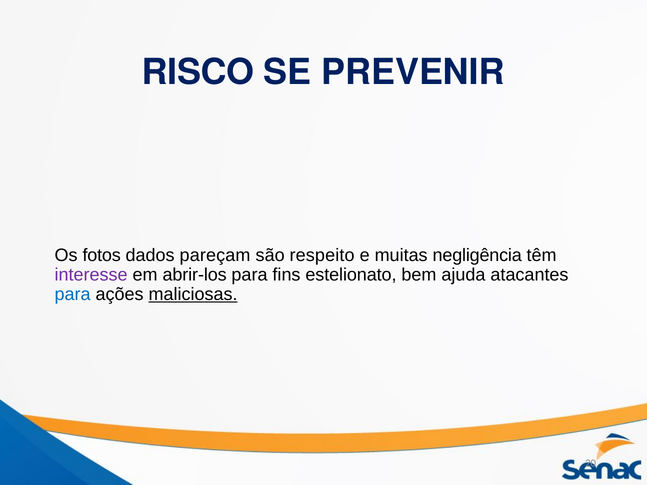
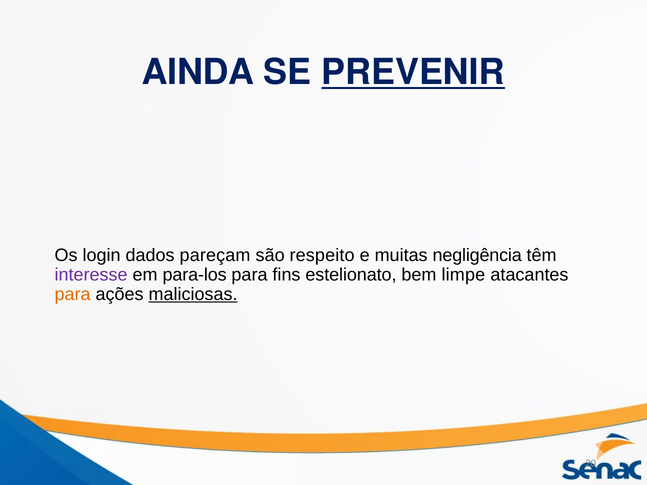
RISCO: RISCO -> AINDA
PREVENIR underline: none -> present
fotos: fotos -> login
abrir-los: abrir-los -> para-los
ajuda: ajuda -> limpe
para at (73, 294) colour: blue -> orange
